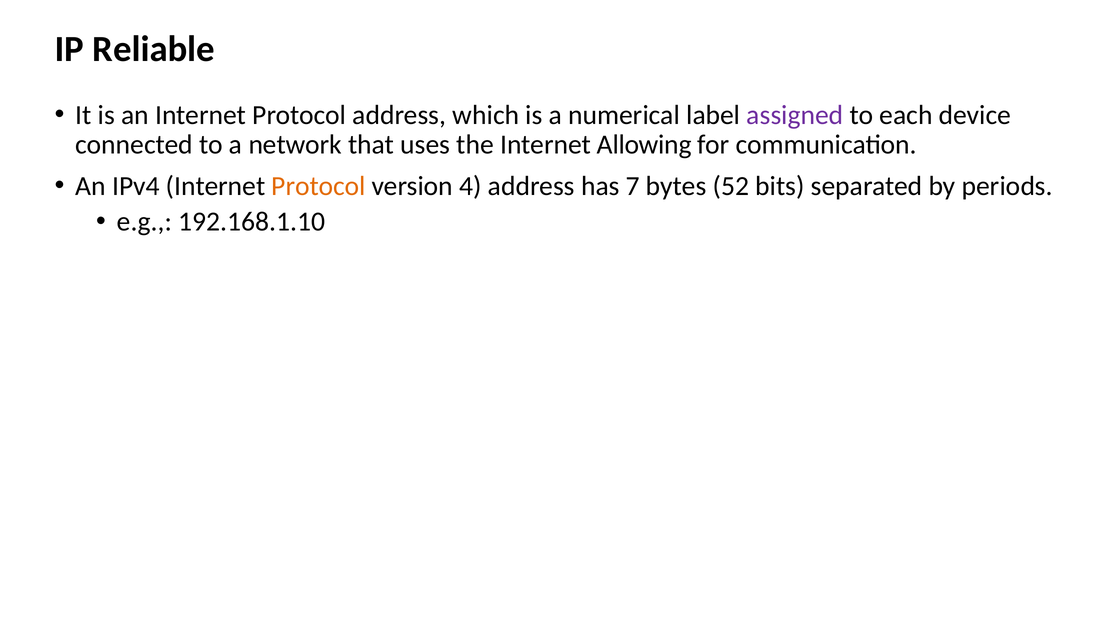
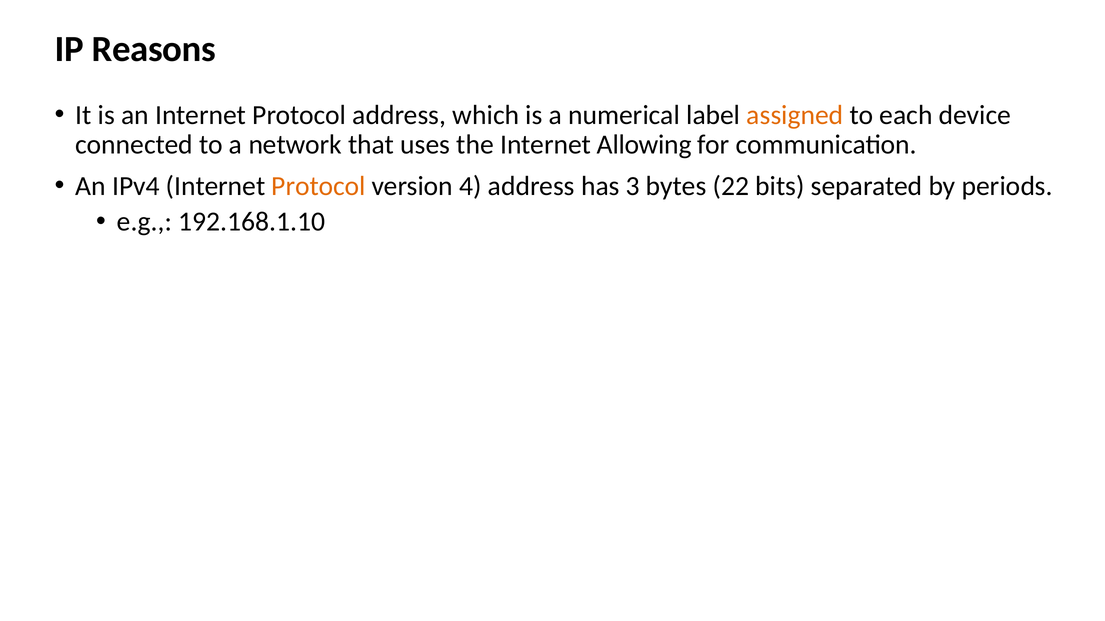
Reliable: Reliable -> Reasons
assigned colour: purple -> orange
7: 7 -> 3
52: 52 -> 22
